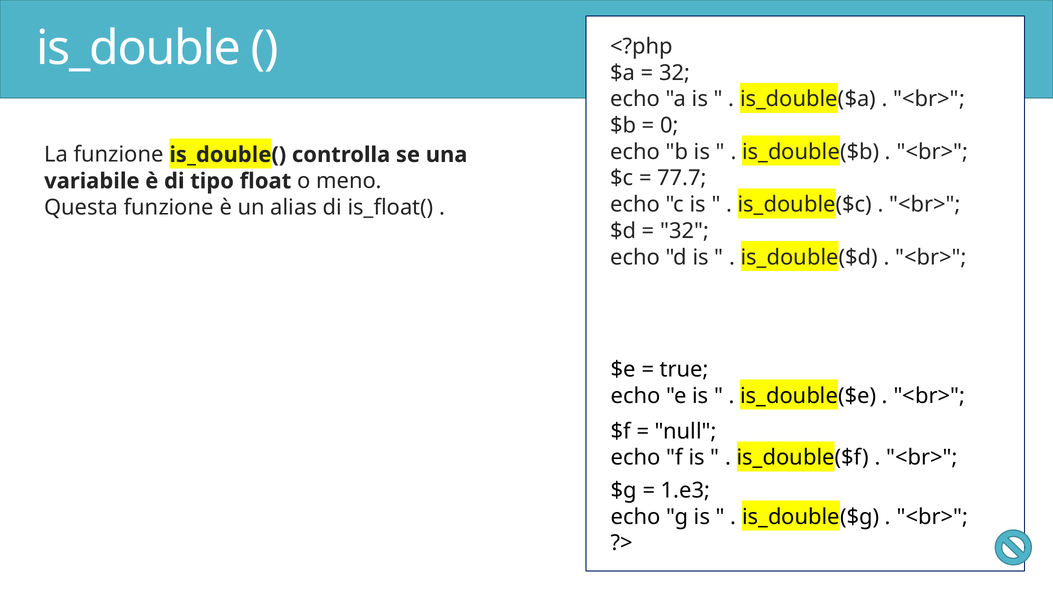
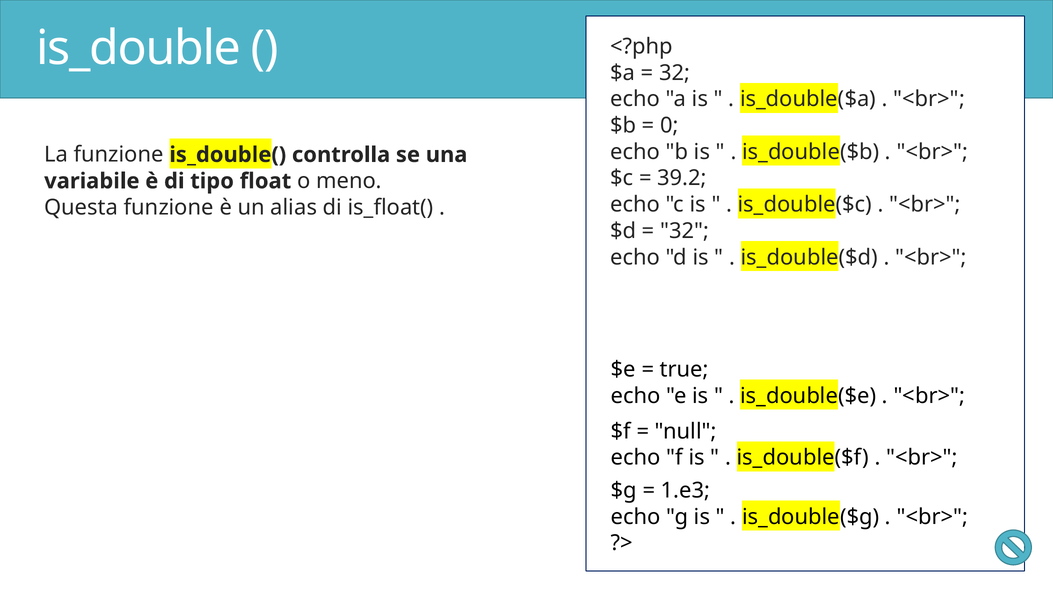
77.7: 77.7 -> 39.2
